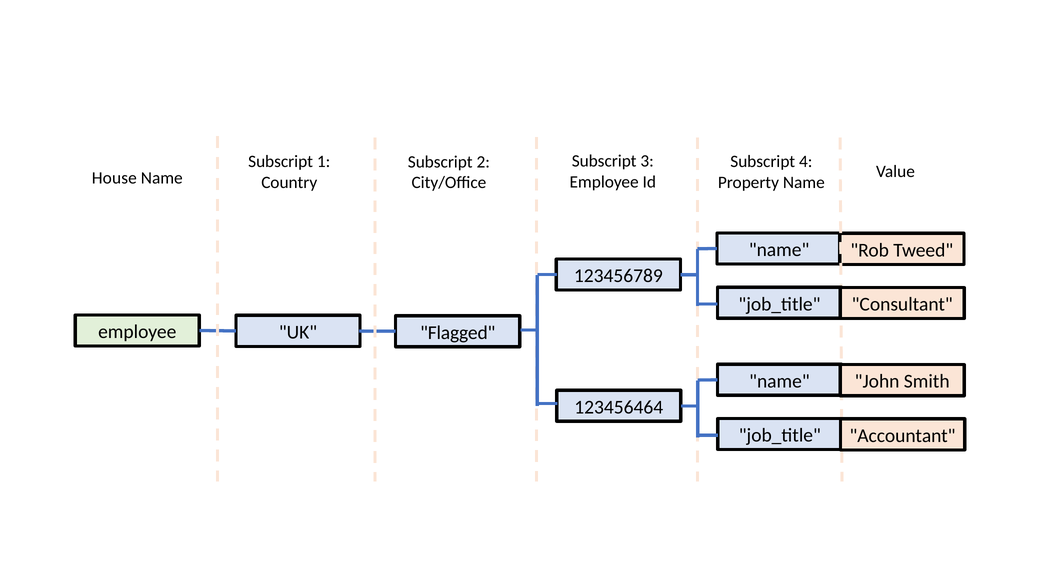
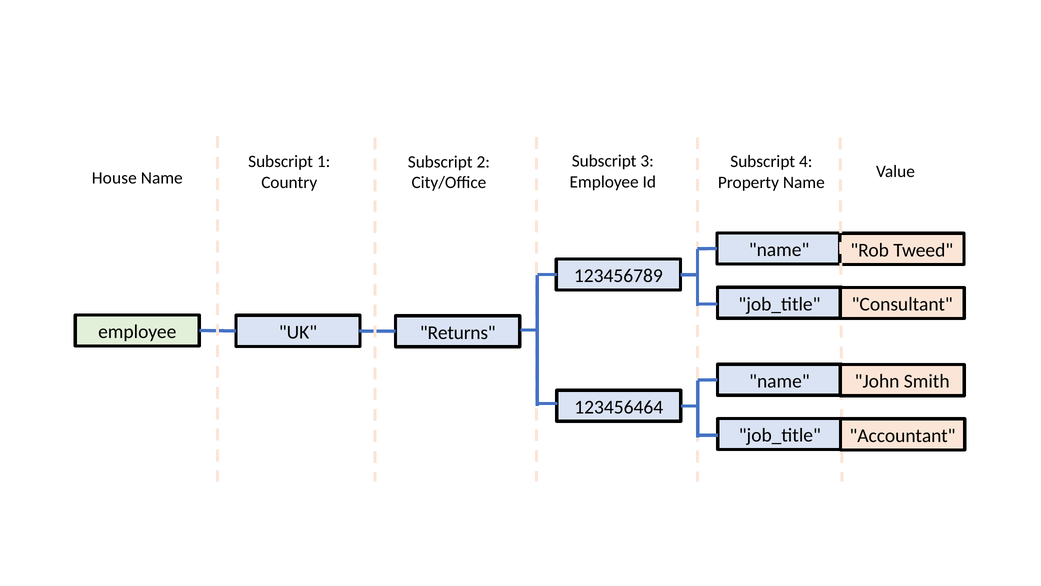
Flagged: Flagged -> Returns
